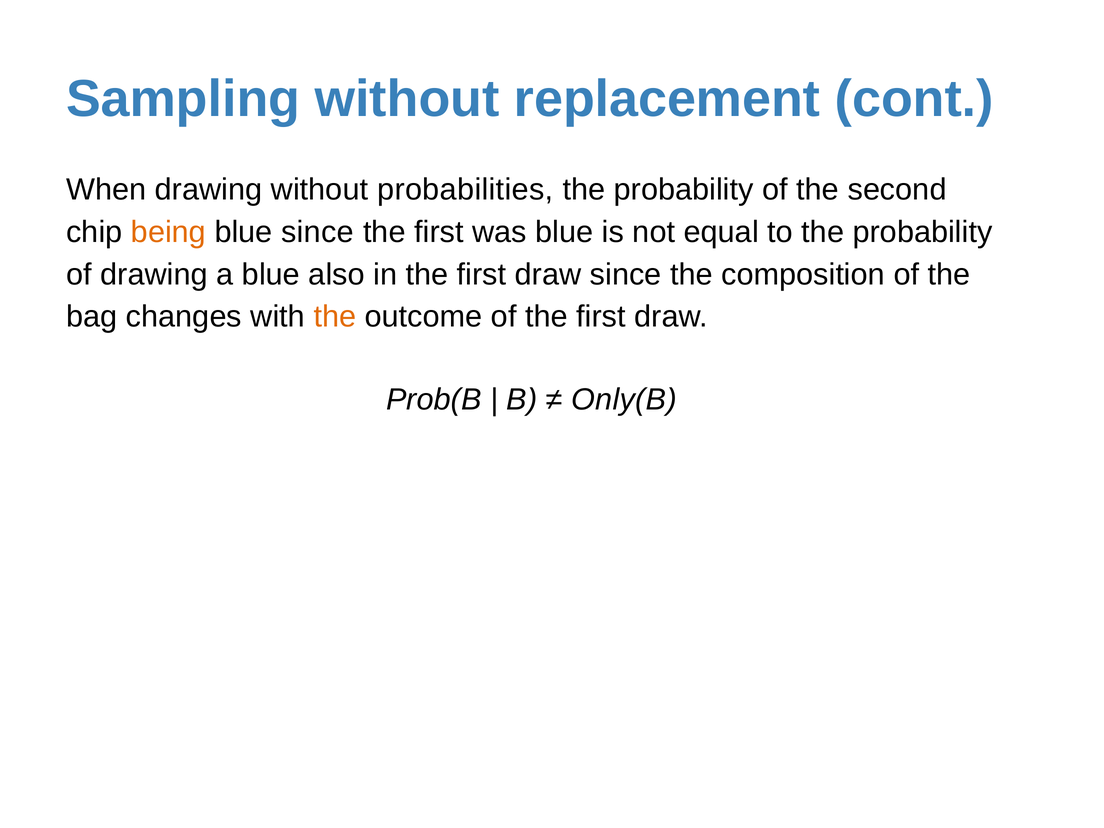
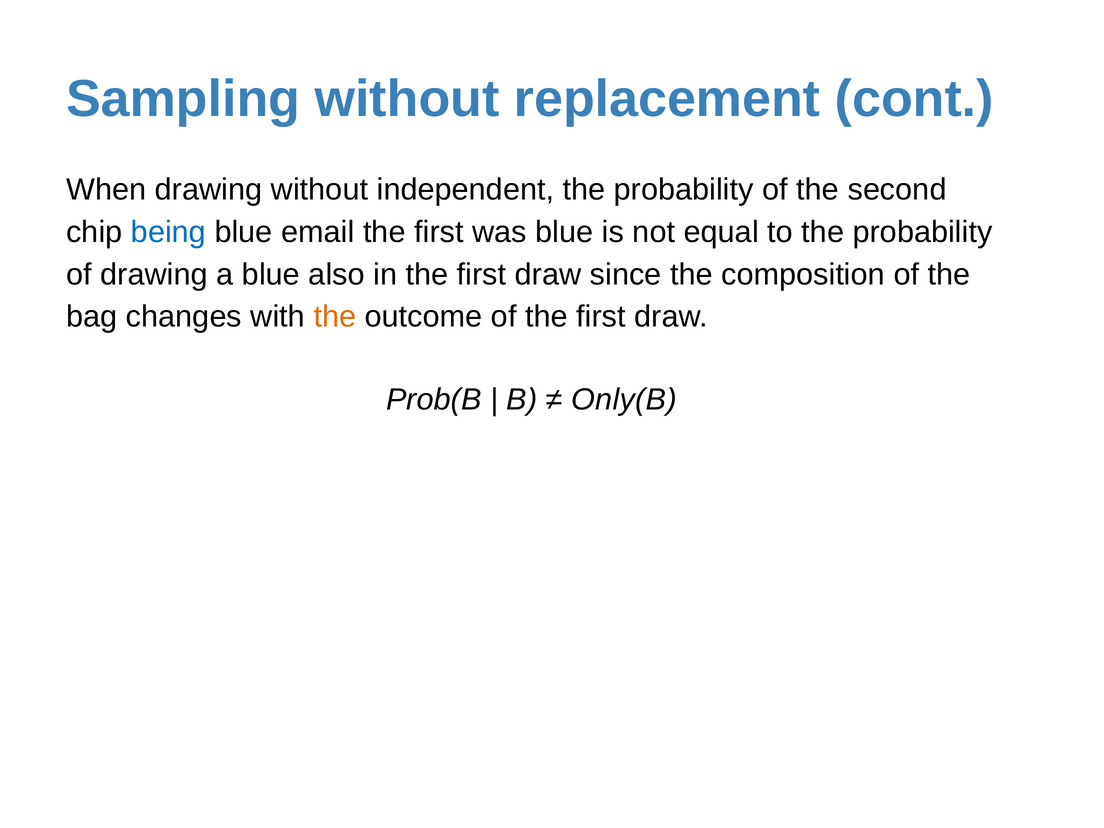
probabilities: probabilities -> independent
being colour: orange -> blue
blue since: since -> email
